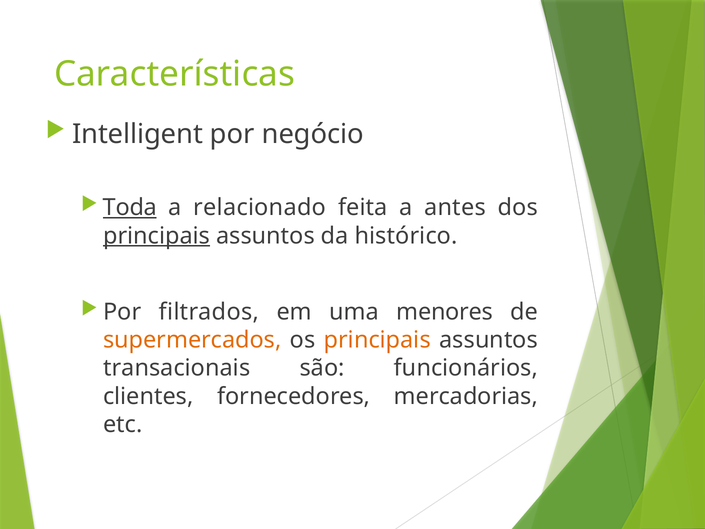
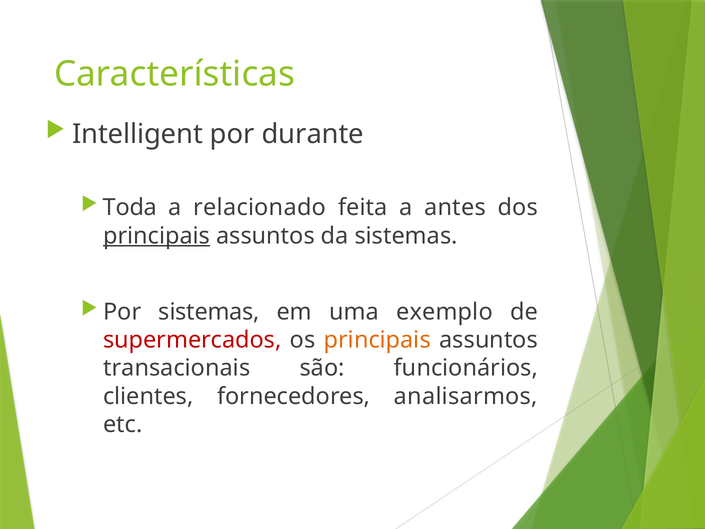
negócio: negócio -> durante
Toda underline: present -> none
da histórico: histórico -> sistemas
Por filtrados: filtrados -> sistemas
menores: menores -> exemplo
supermercados colour: orange -> red
mercadorias: mercadorias -> analisarmos
